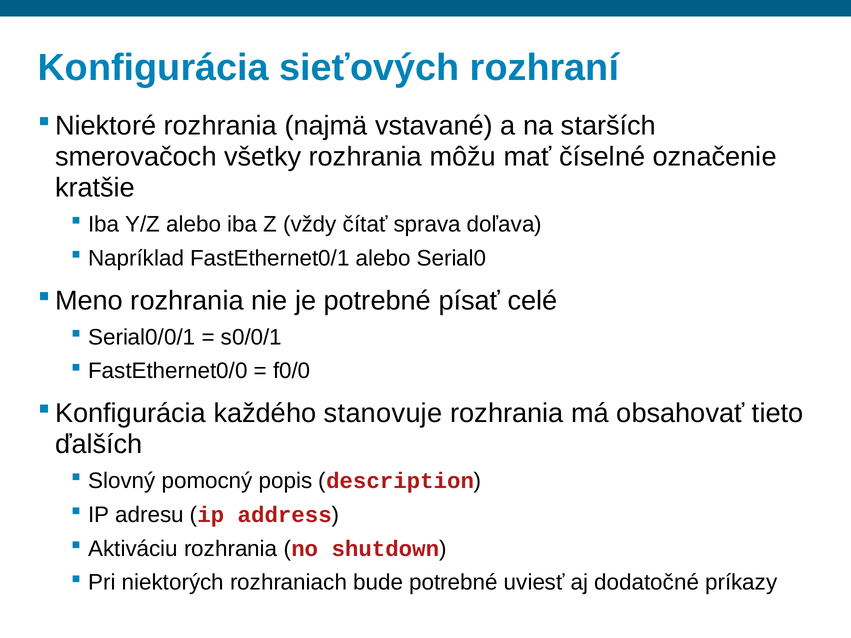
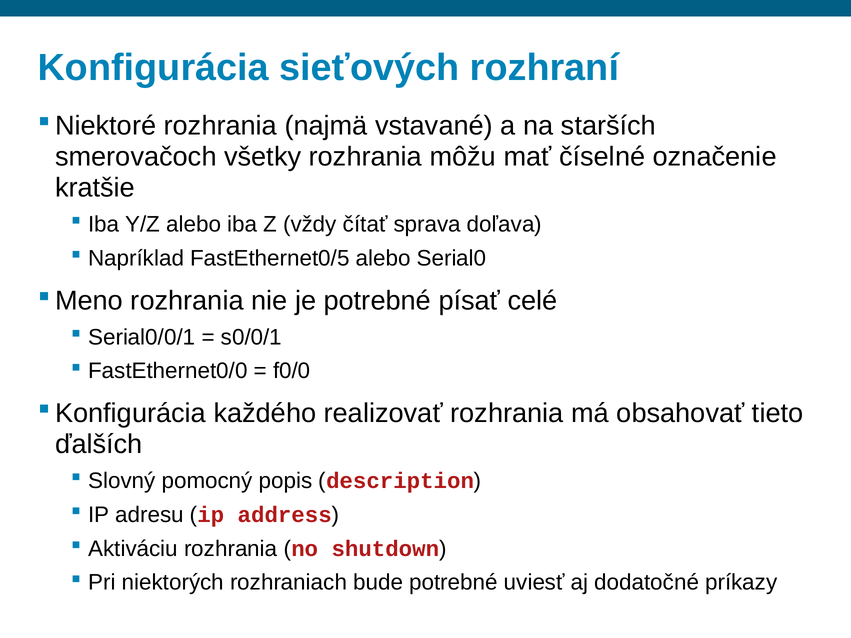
FastEthernet0/1: FastEthernet0/1 -> FastEthernet0/5
stanovuje: stanovuje -> realizovať
